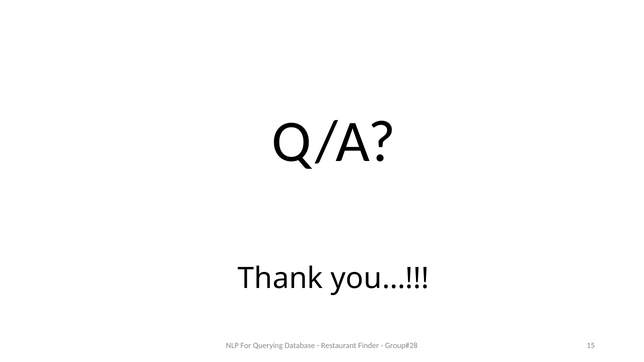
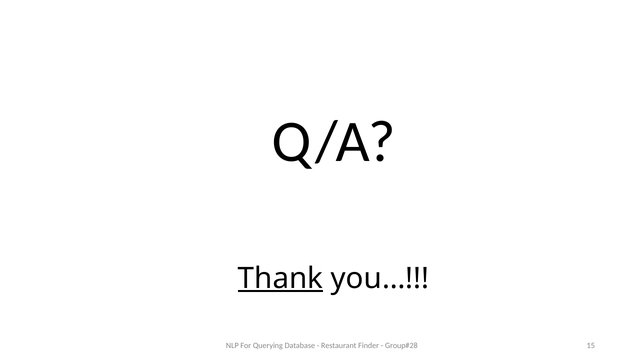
Thank underline: none -> present
